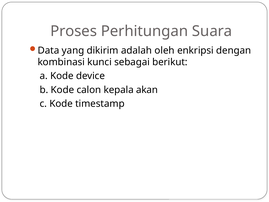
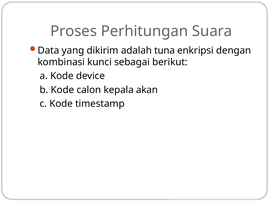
oleh: oleh -> tuna
